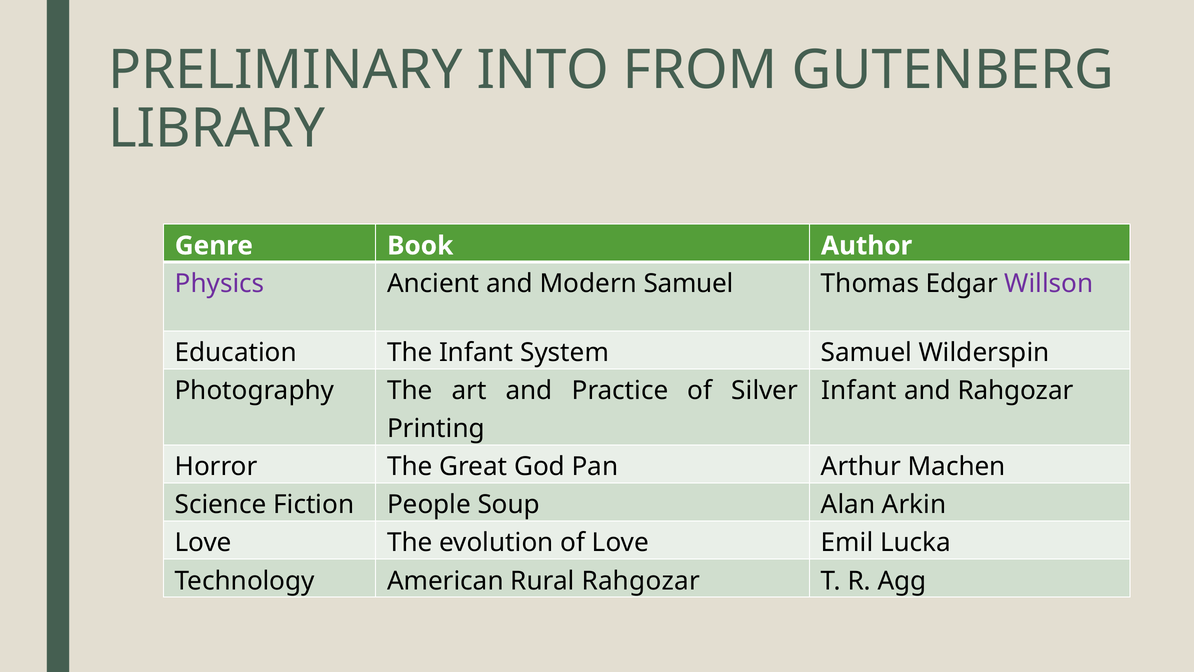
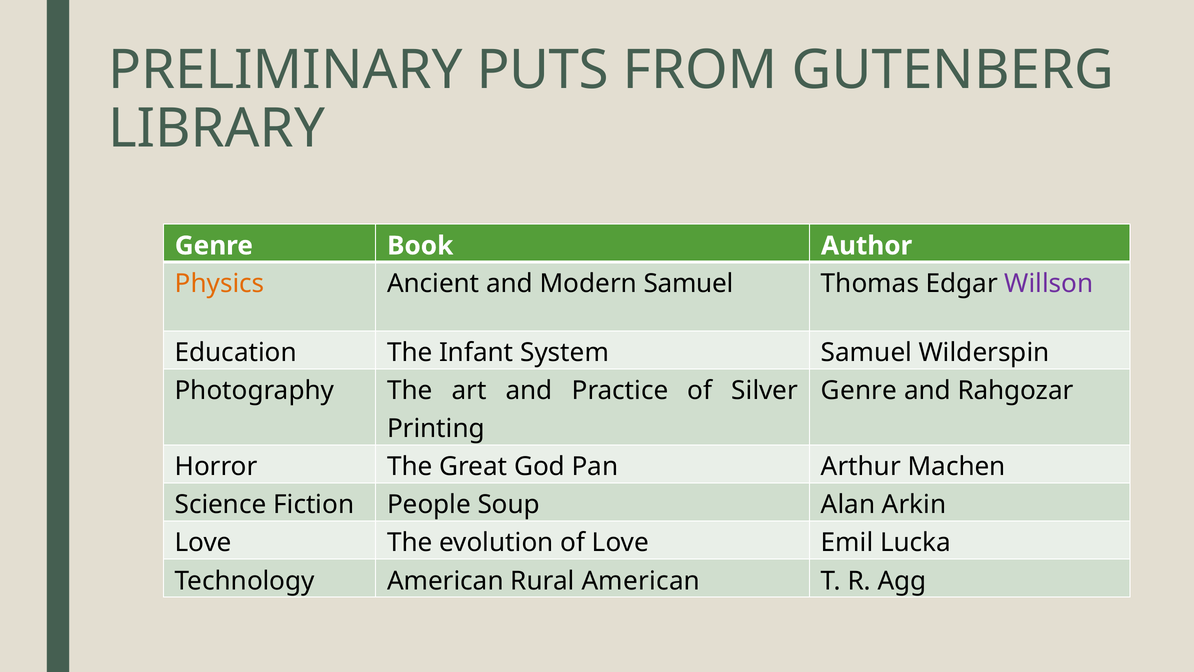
INTO: INTO -> PUTS
Physics colour: purple -> orange
Infant at (859, 390): Infant -> Genre
Rural Rahgozar: Rahgozar -> American
